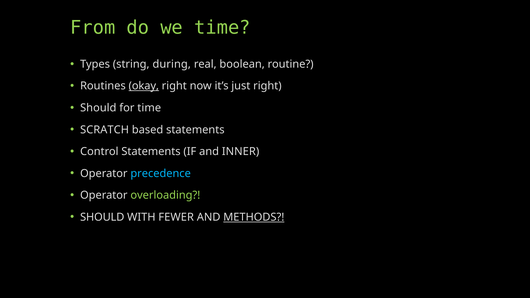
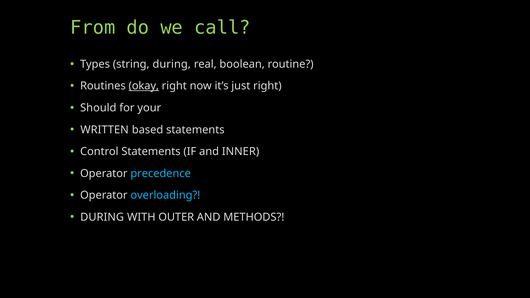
we time: time -> call
for time: time -> your
SCRATCH: SCRATCH -> WRITTEN
overloading colour: light green -> light blue
SHOULD at (102, 217): SHOULD -> DURING
FEWER: FEWER -> OUTER
METHODS underline: present -> none
